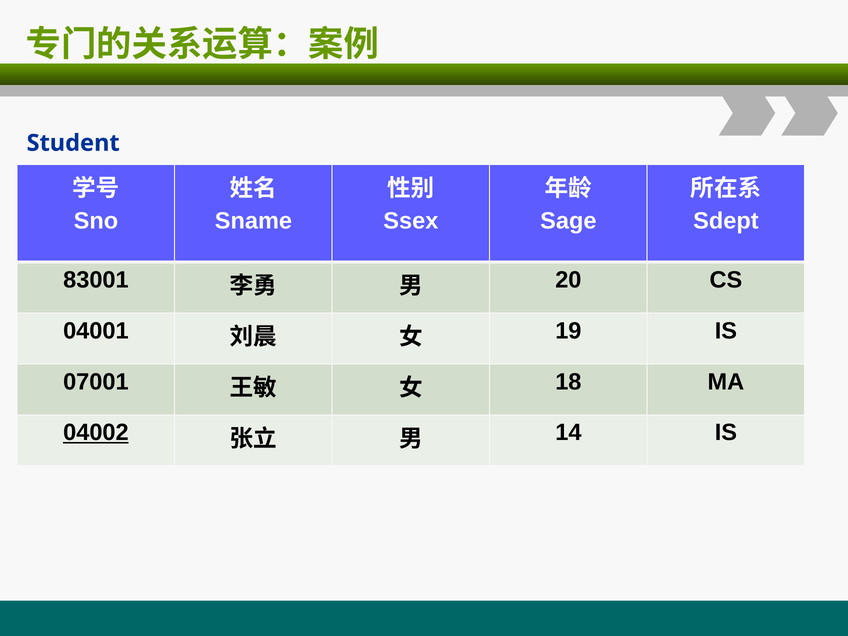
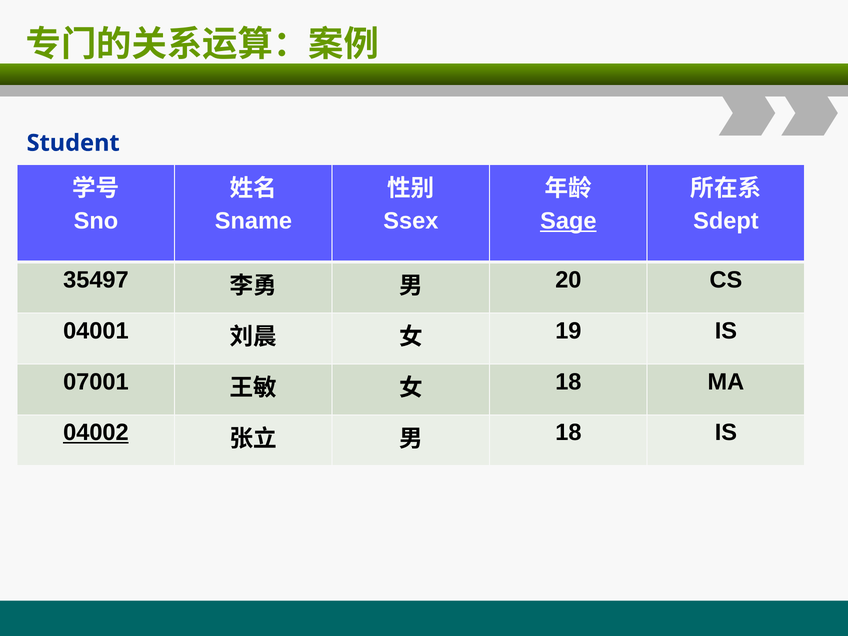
Sage underline: none -> present
83001: 83001 -> 35497
14 at (568, 433): 14 -> 18
